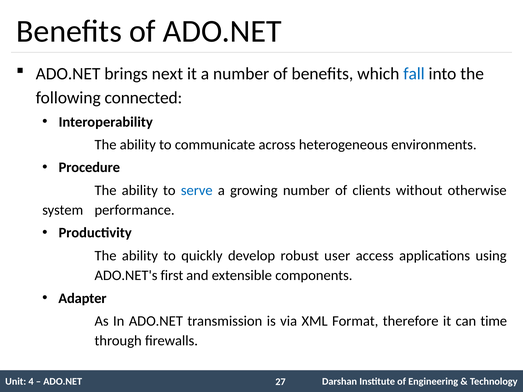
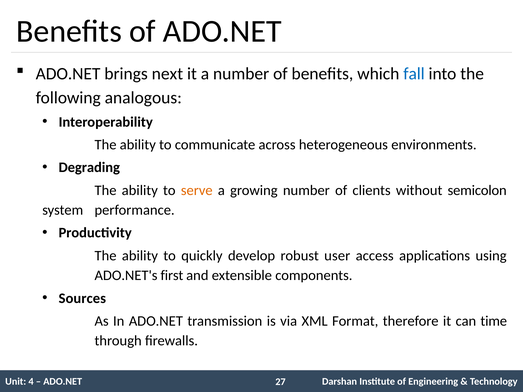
connected: connected -> analogous
Procedure: Procedure -> Degrading
serve colour: blue -> orange
otherwise: otherwise -> semicolon
Adapter: Adapter -> Sources
